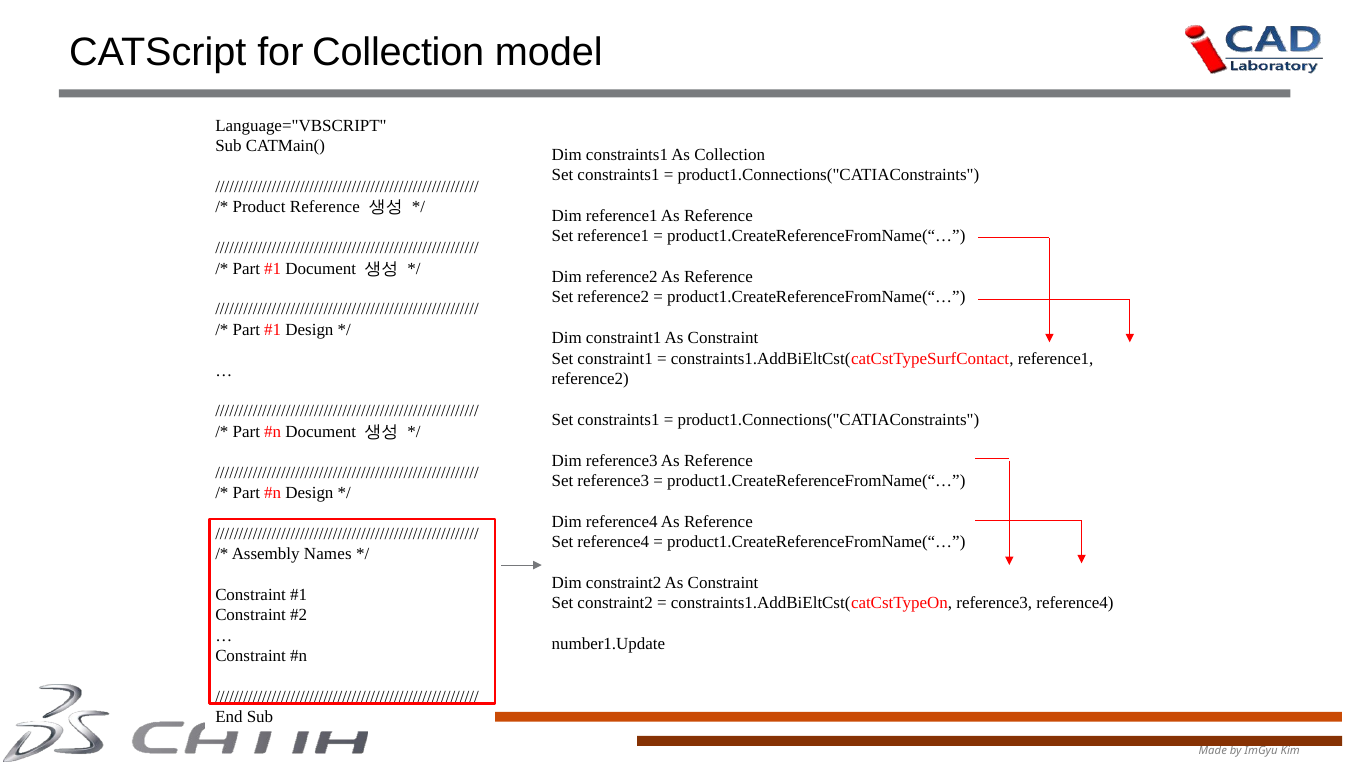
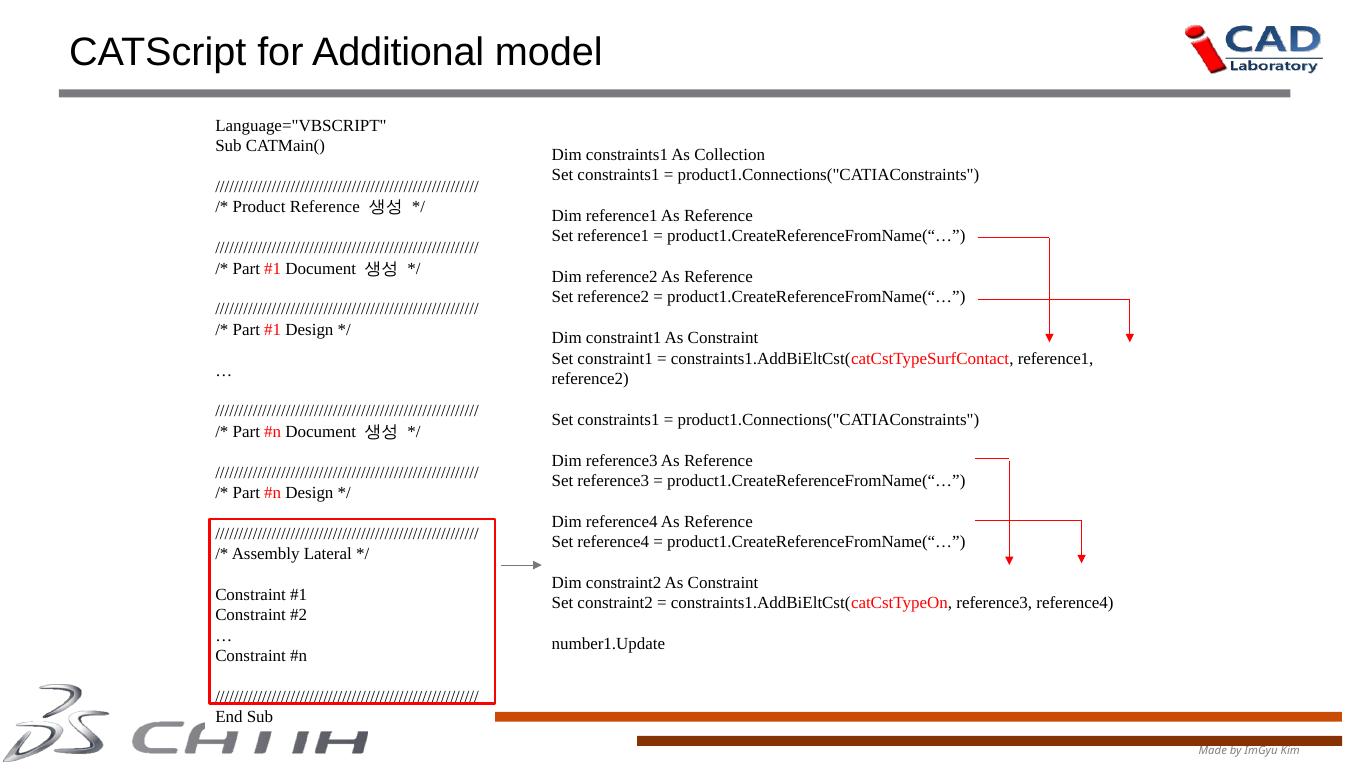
for Collection: Collection -> Additional
Names: Names -> Lateral
